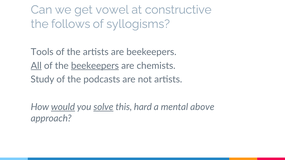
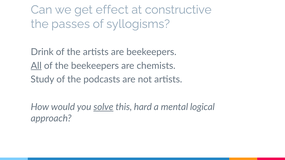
vowel: vowel -> effect
follows: follows -> passes
Tools: Tools -> Drink
beekeepers at (95, 66) underline: present -> none
would underline: present -> none
above: above -> logical
